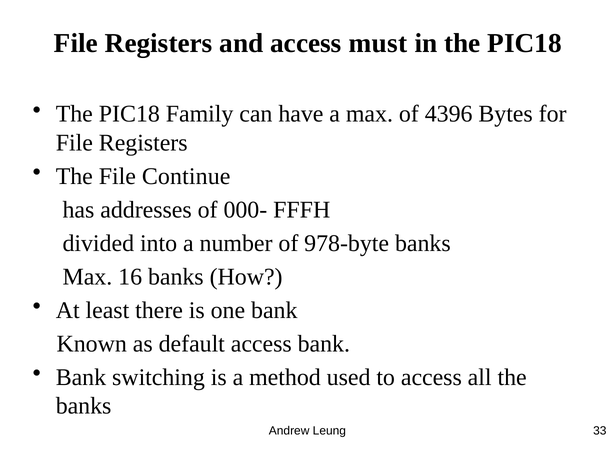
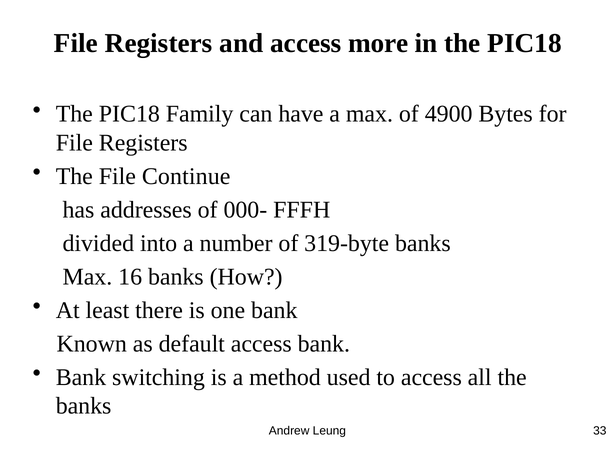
must: must -> more
4396: 4396 -> 4900
978-byte: 978-byte -> 319-byte
